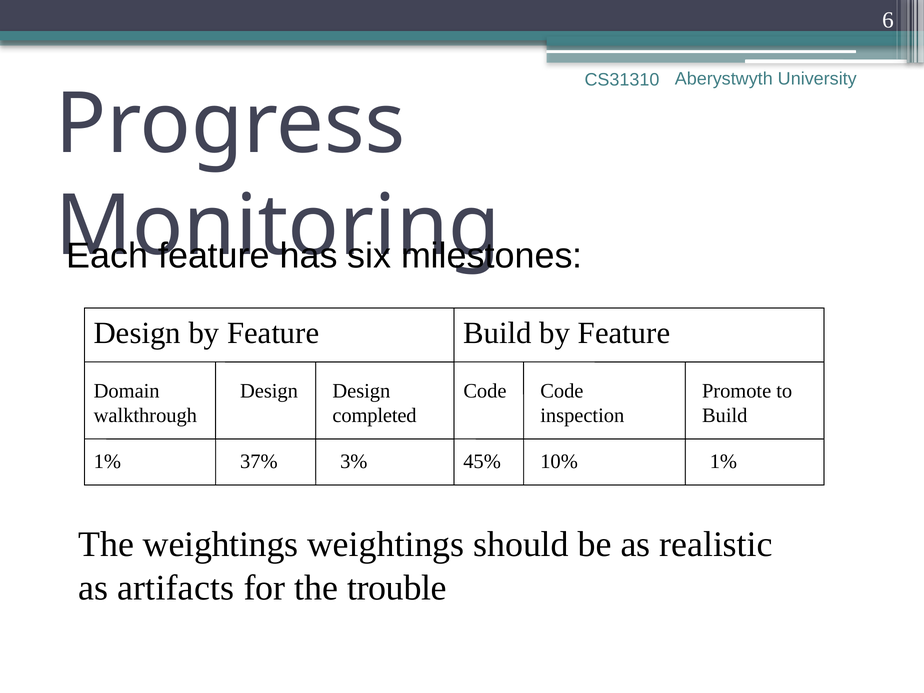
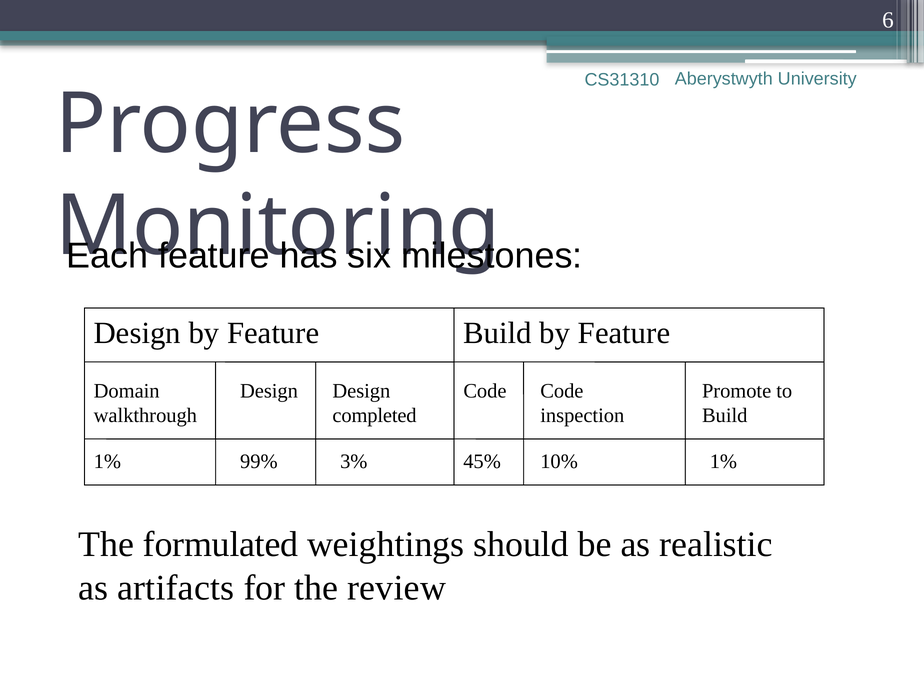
37%: 37% -> 99%
The weightings: weightings -> formulated
trouble: trouble -> review
